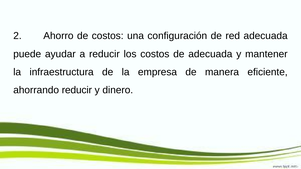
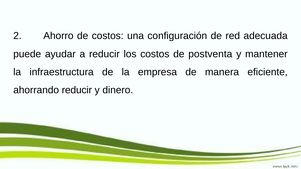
de adecuada: adecuada -> postventa
